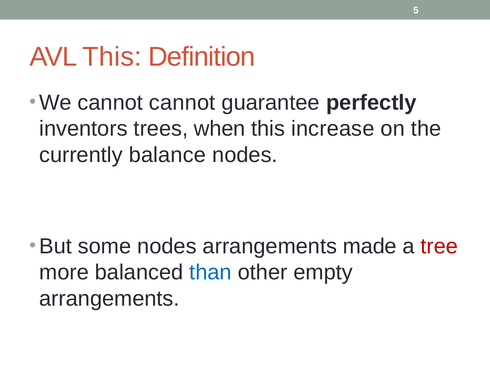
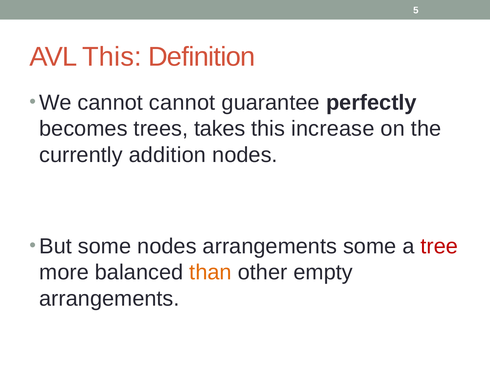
inventors: inventors -> becomes
when: when -> takes
balance: balance -> addition
arrangements made: made -> some
than colour: blue -> orange
